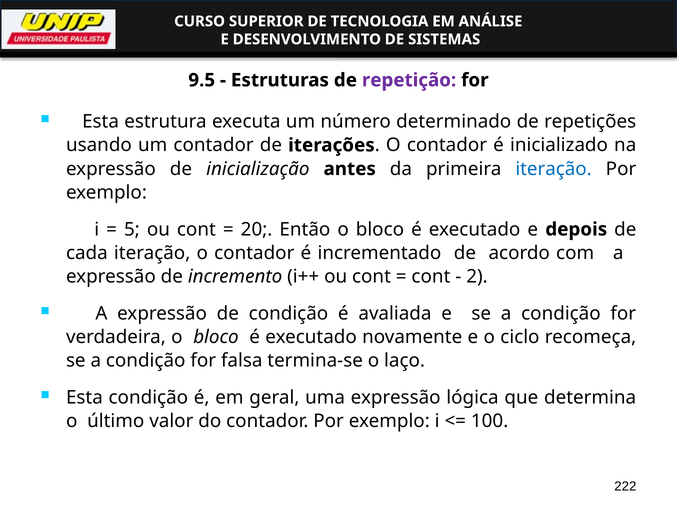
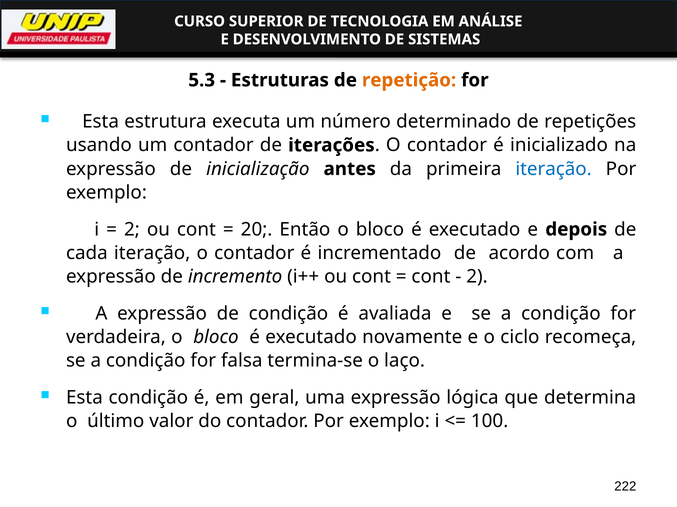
9.5: 9.5 -> 5.3
repetição colour: purple -> orange
5 at (132, 230): 5 -> 2
